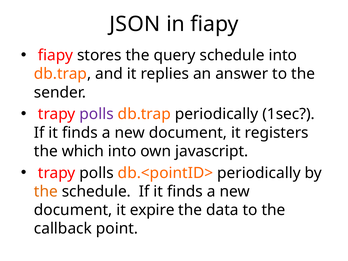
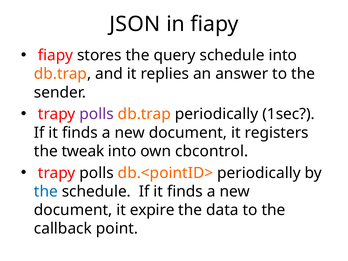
which: which -> tweak
javascript: javascript -> cbcontrol
the at (46, 191) colour: orange -> blue
